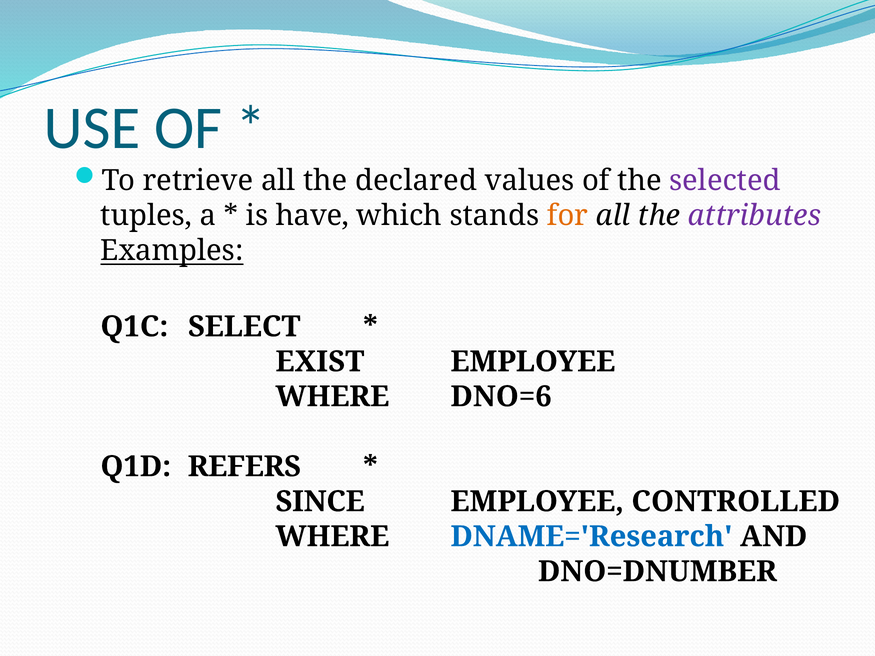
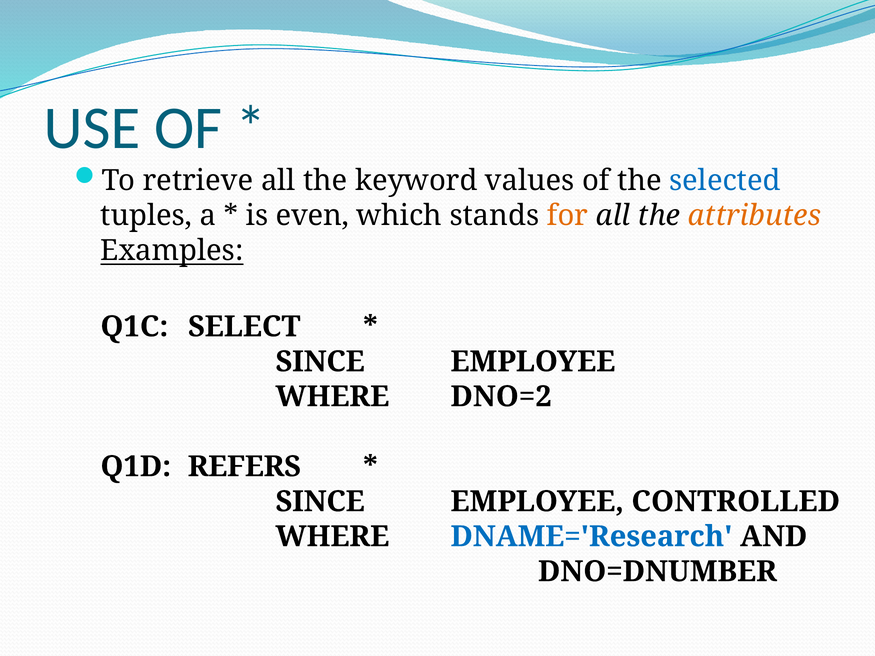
declared: declared -> keyword
selected colour: purple -> blue
have: have -> even
attributes colour: purple -> orange
EXIST at (320, 362): EXIST -> SINCE
DNO=6: DNO=6 -> DNO=2
